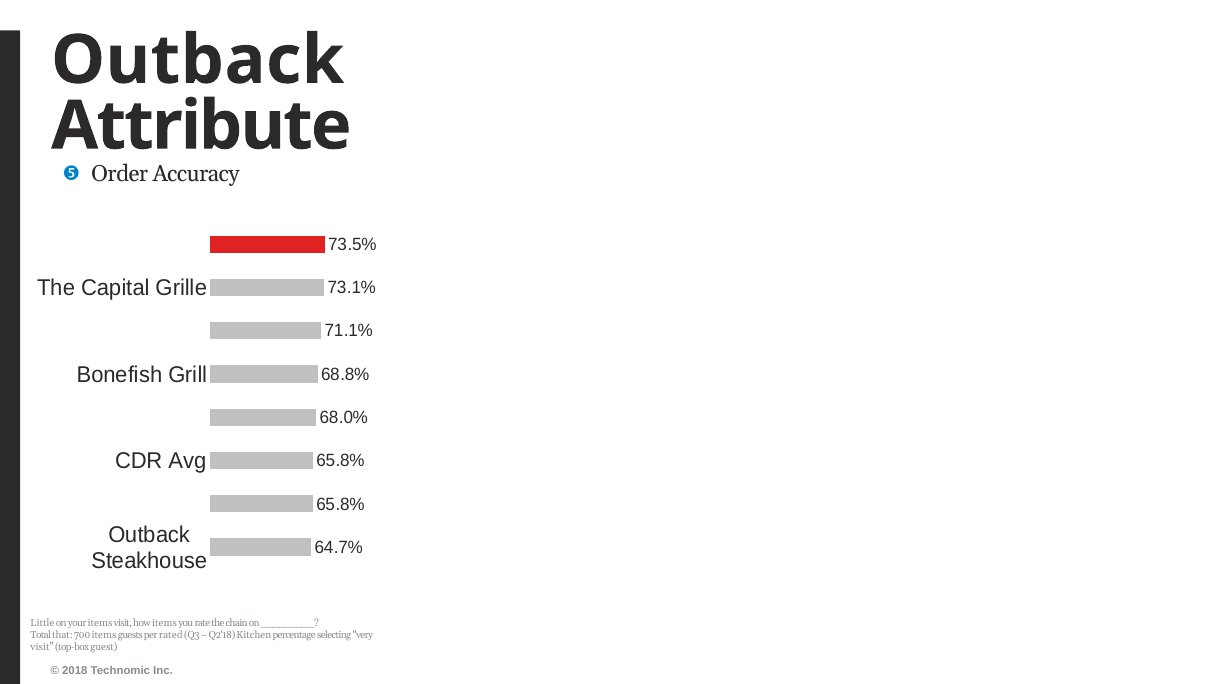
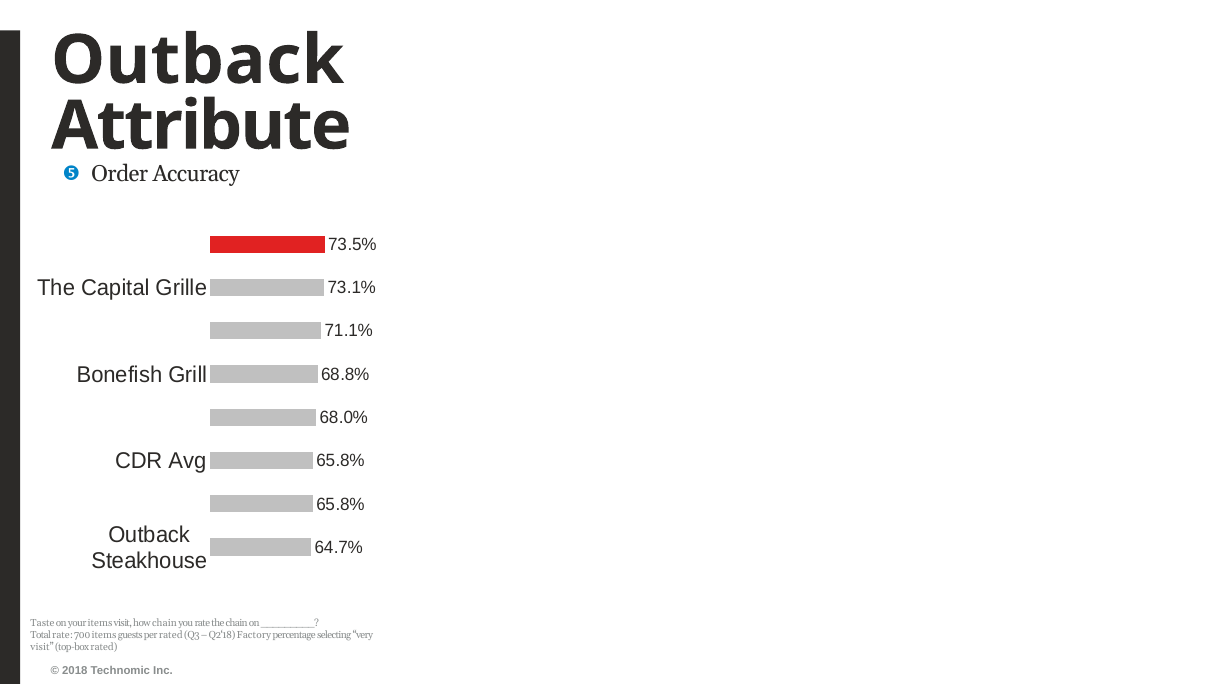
Little: Little -> Taste
how items: items -> chain
Total that: that -> rate
Kitchen: Kitchen -> Factory
top-box guest: guest -> rated
